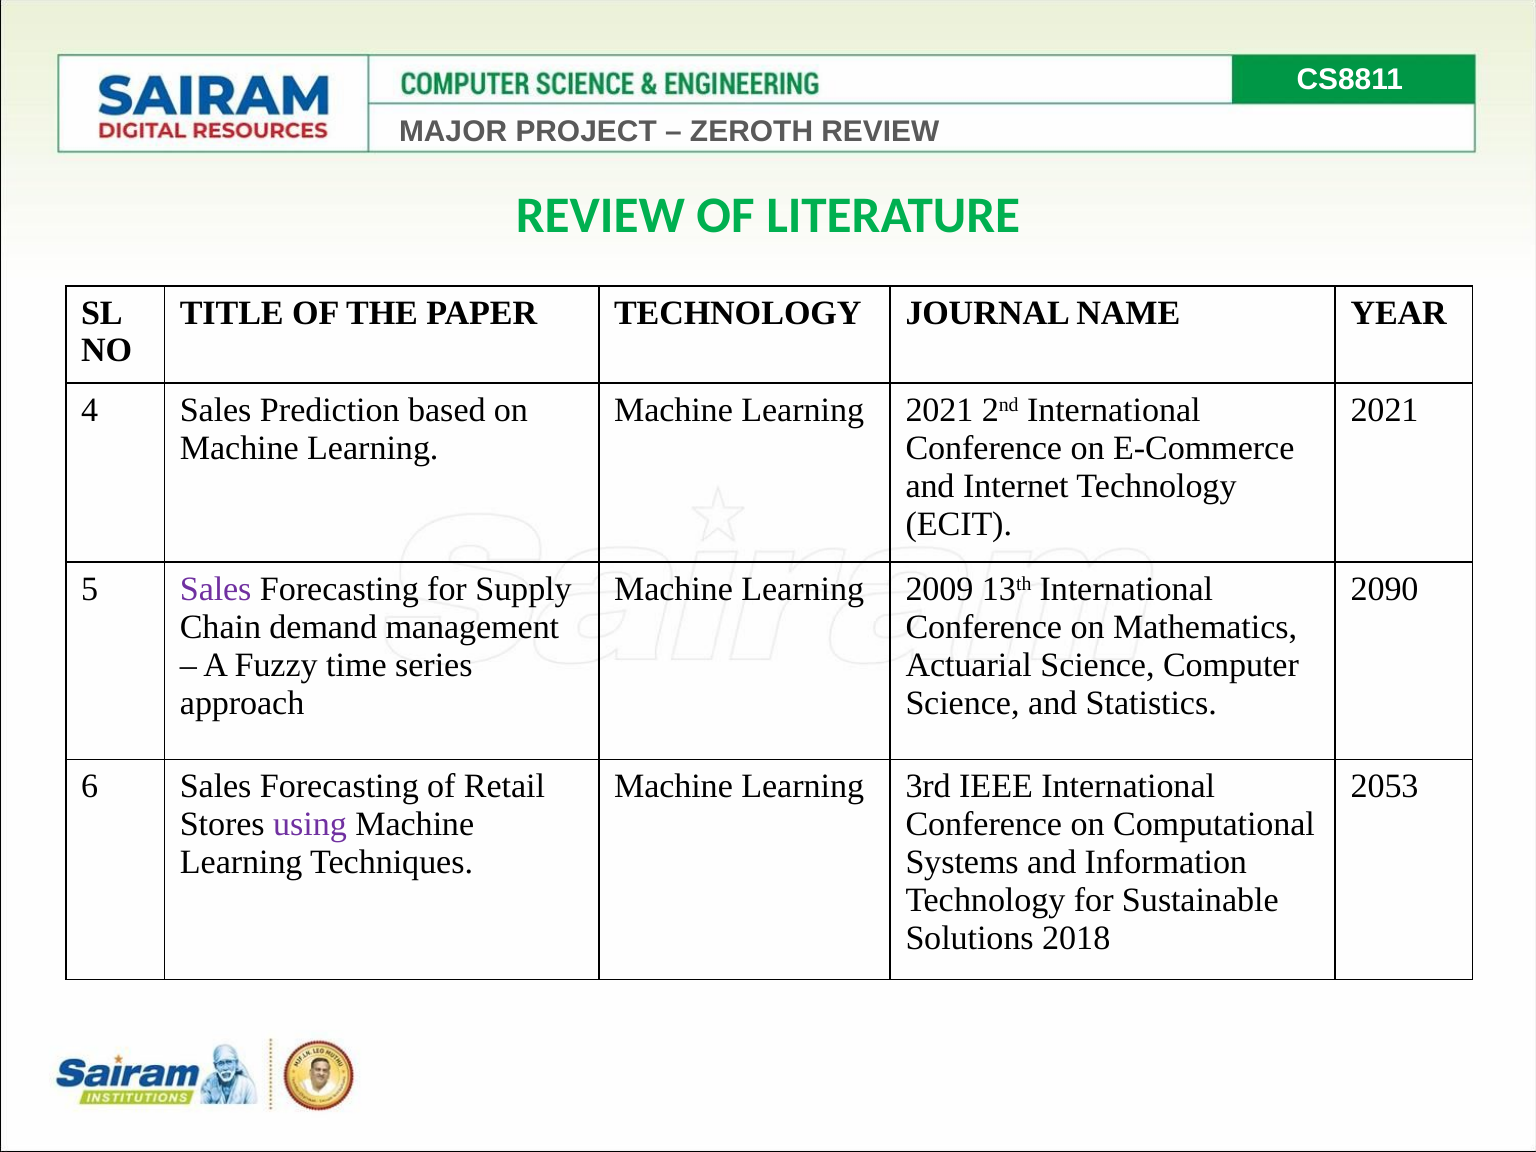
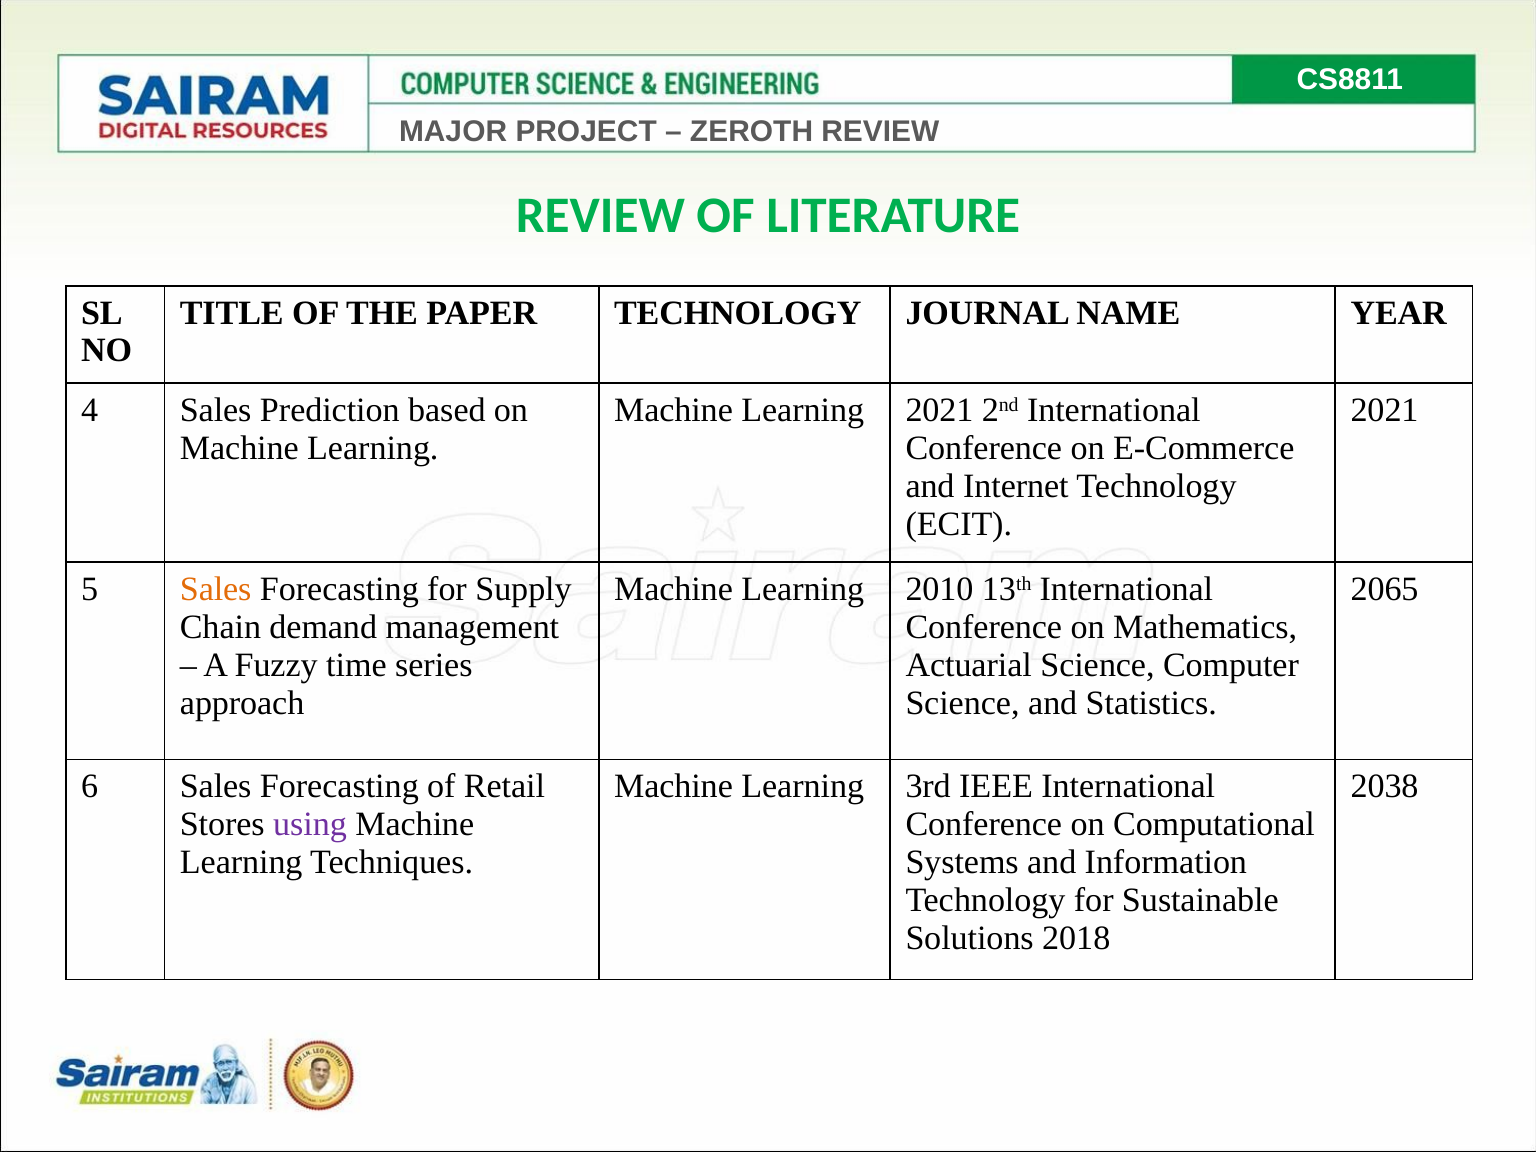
Sales at (216, 589) colour: purple -> orange
2009: 2009 -> 2010
2090: 2090 -> 2065
2053: 2053 -> 2038
